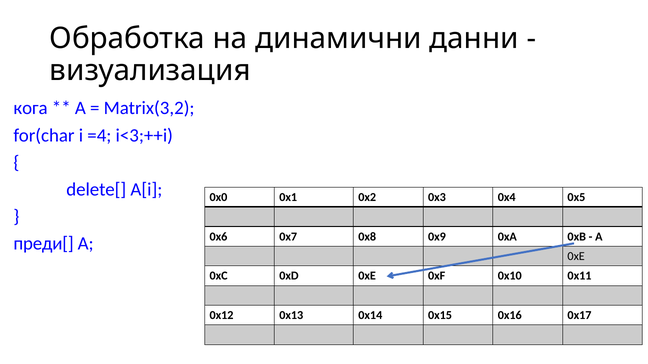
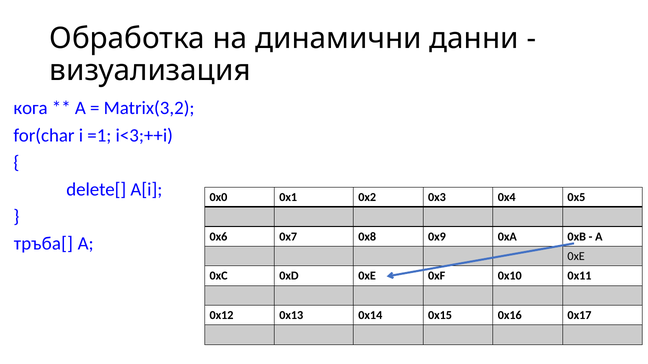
=4: =4 -> =1
преди[: преди[ -> тръба[
